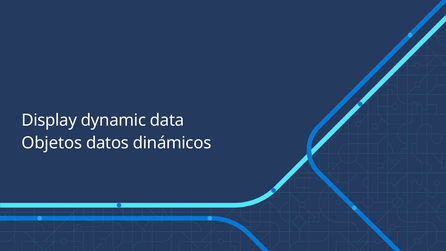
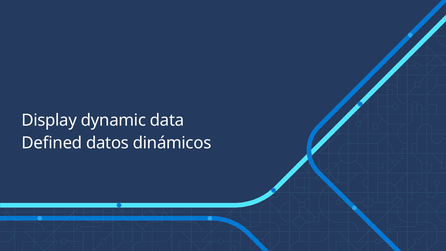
Objetos: Objetos -> Defined
